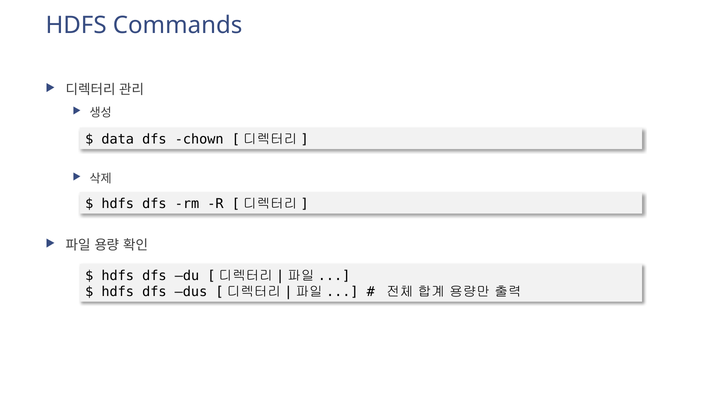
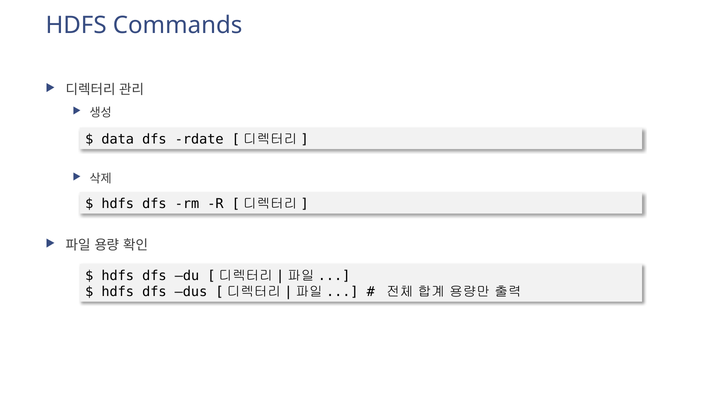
chown: chown -> rdate
